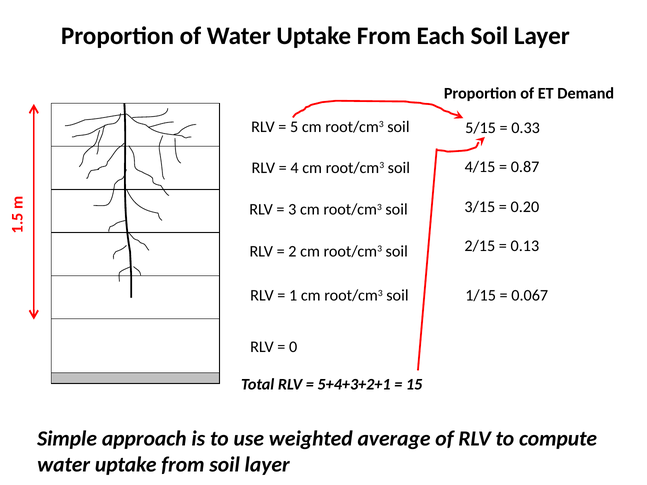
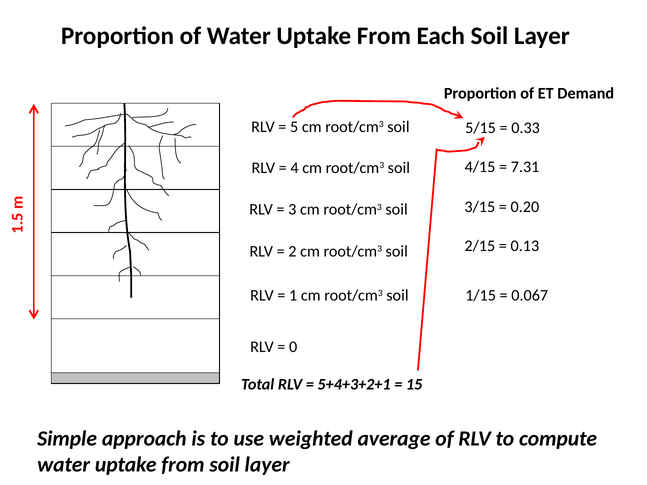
0.87: 0.87 -> 7.31
